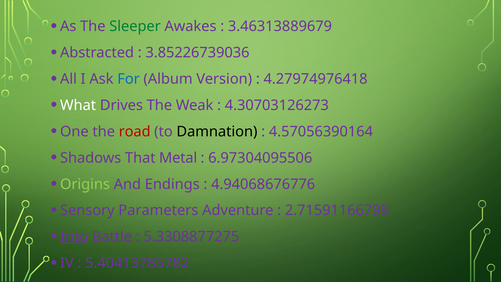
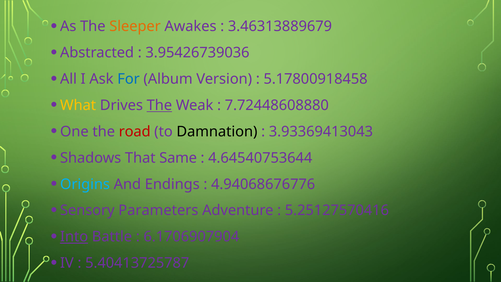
Sleeper colour: green -> orange
3.85226739036: 3.85226739036 -> 3.95426739036
4.27974976418: 4.27974976418 -> 5.17800918458
What colour: white -> yellow
The at (159, 105) underline: none -> present
4.30703126273: 4.30703126273 -> 7.72448608880
4.57056390164: 4.57056390164 -> 3.93369413043
Metal: Metal -> Same
6.97304095506: 6.97304095506 -> 4.64540753644
Origins colour: light green -> light blue
2.71591166799: 2.71591166799 -> 5.25127570416
5.3308877275: 5.3308877275 -> 6.1706907904
5.40413785782: 5.40413785782 -> 5.40413725787
